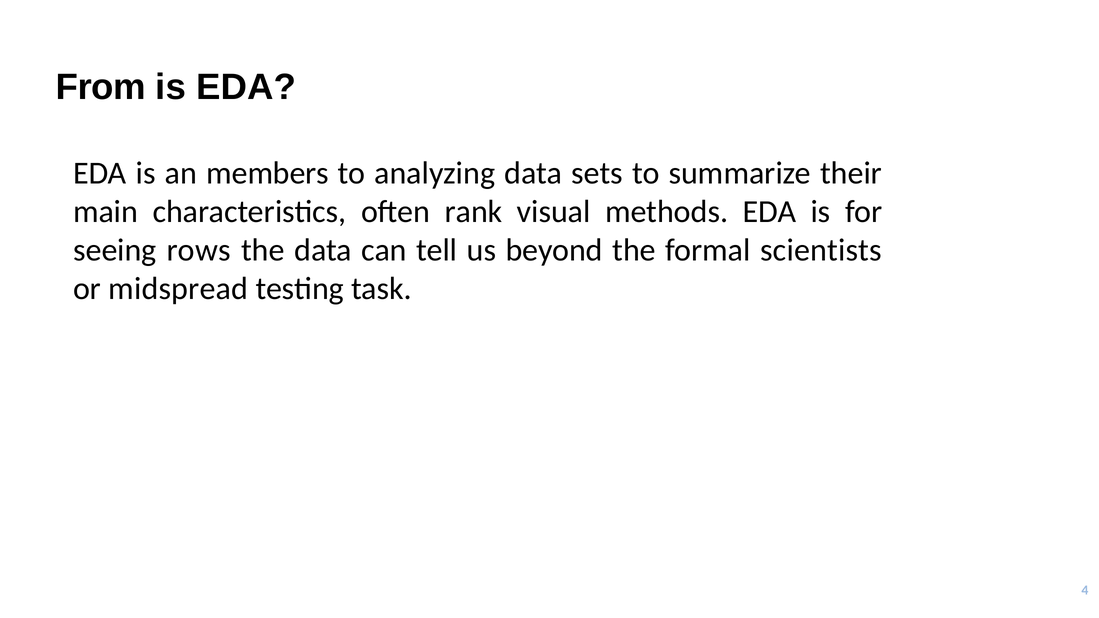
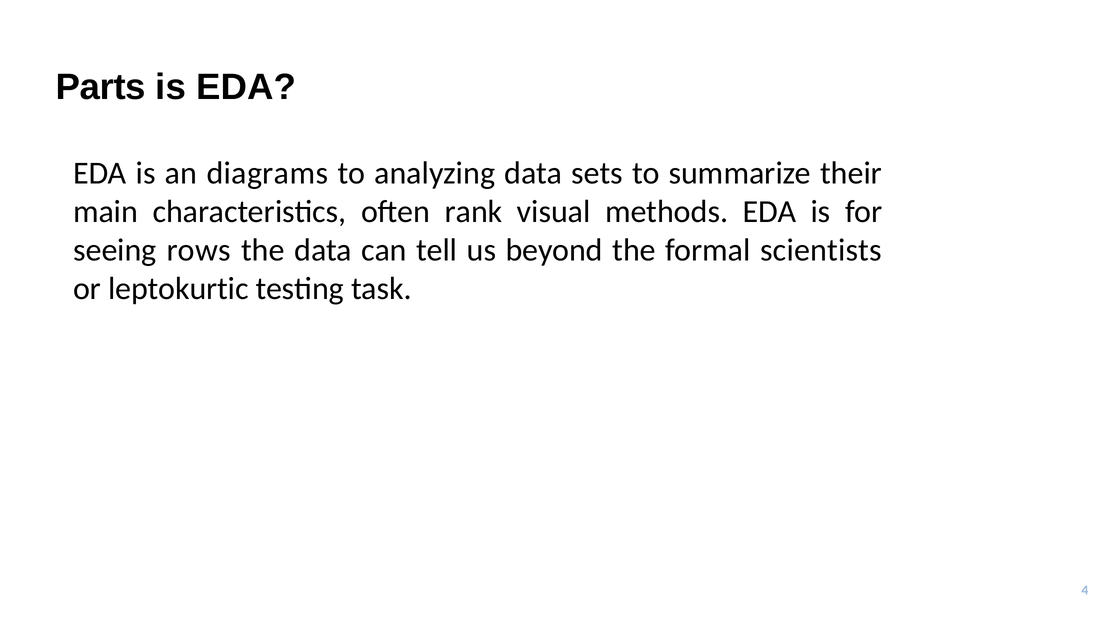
From: From -> Parts
members: members -> diagrams
midspread: midspread -> leptokurtic
